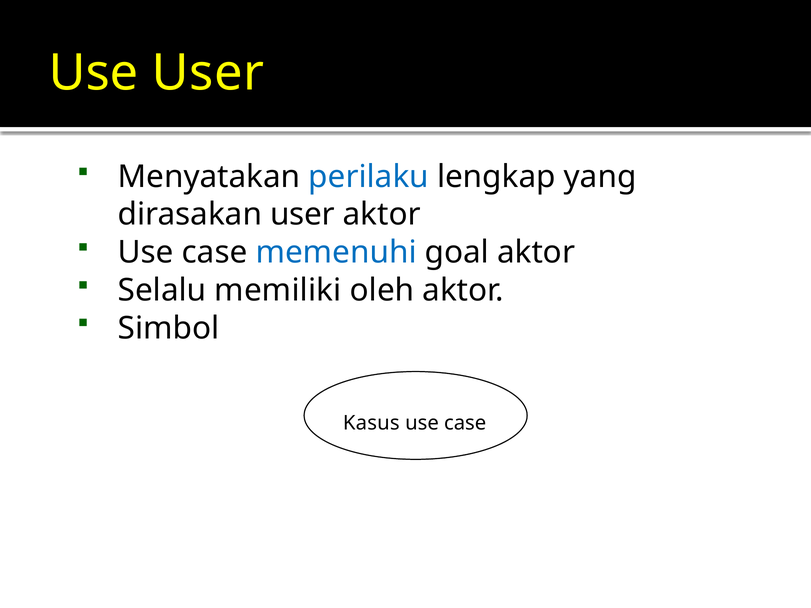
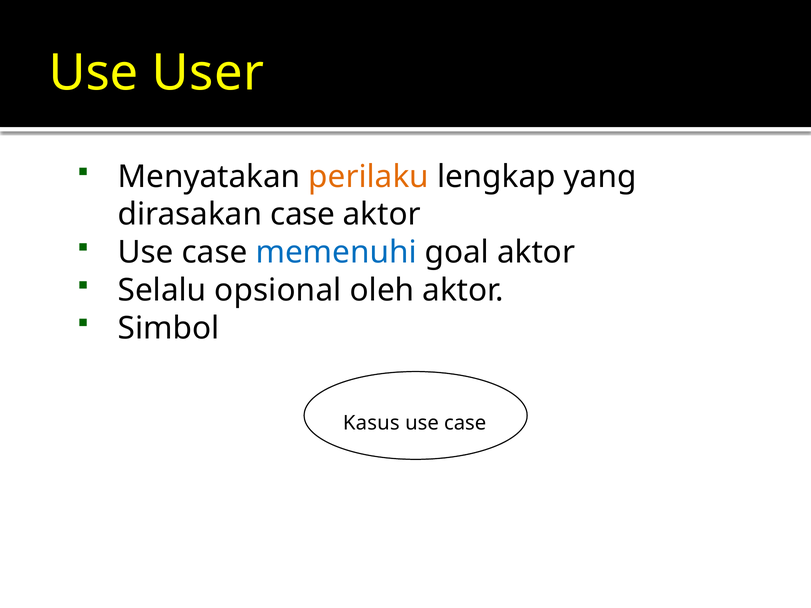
perilaku colour: blue -> orange
dirasakan user: user -> case
memiliki: memiliki -> opsional
